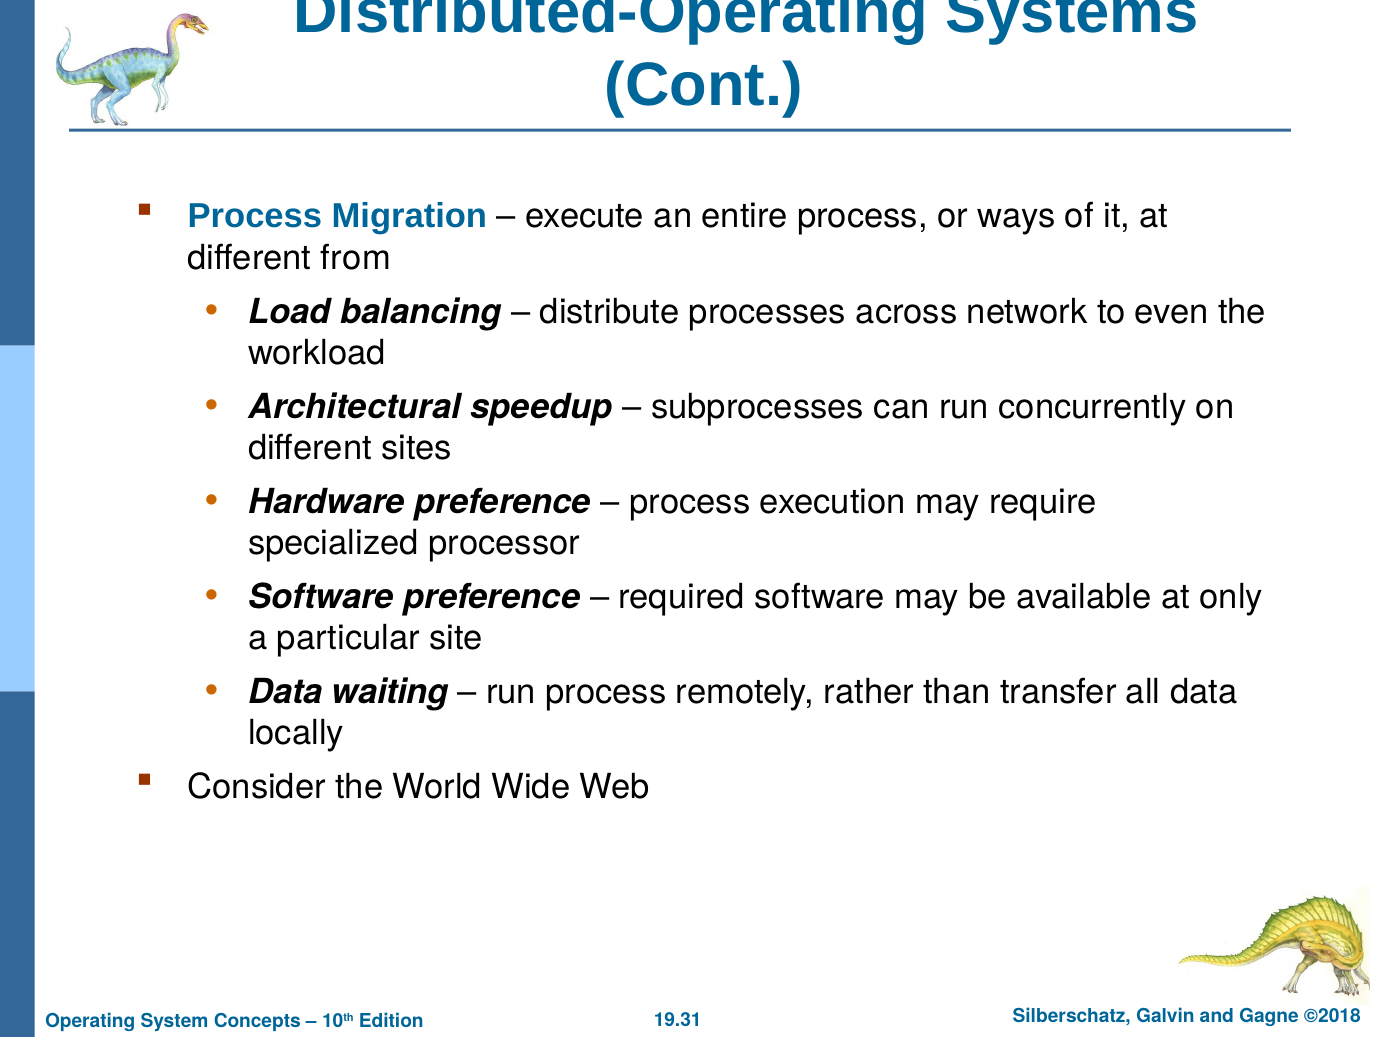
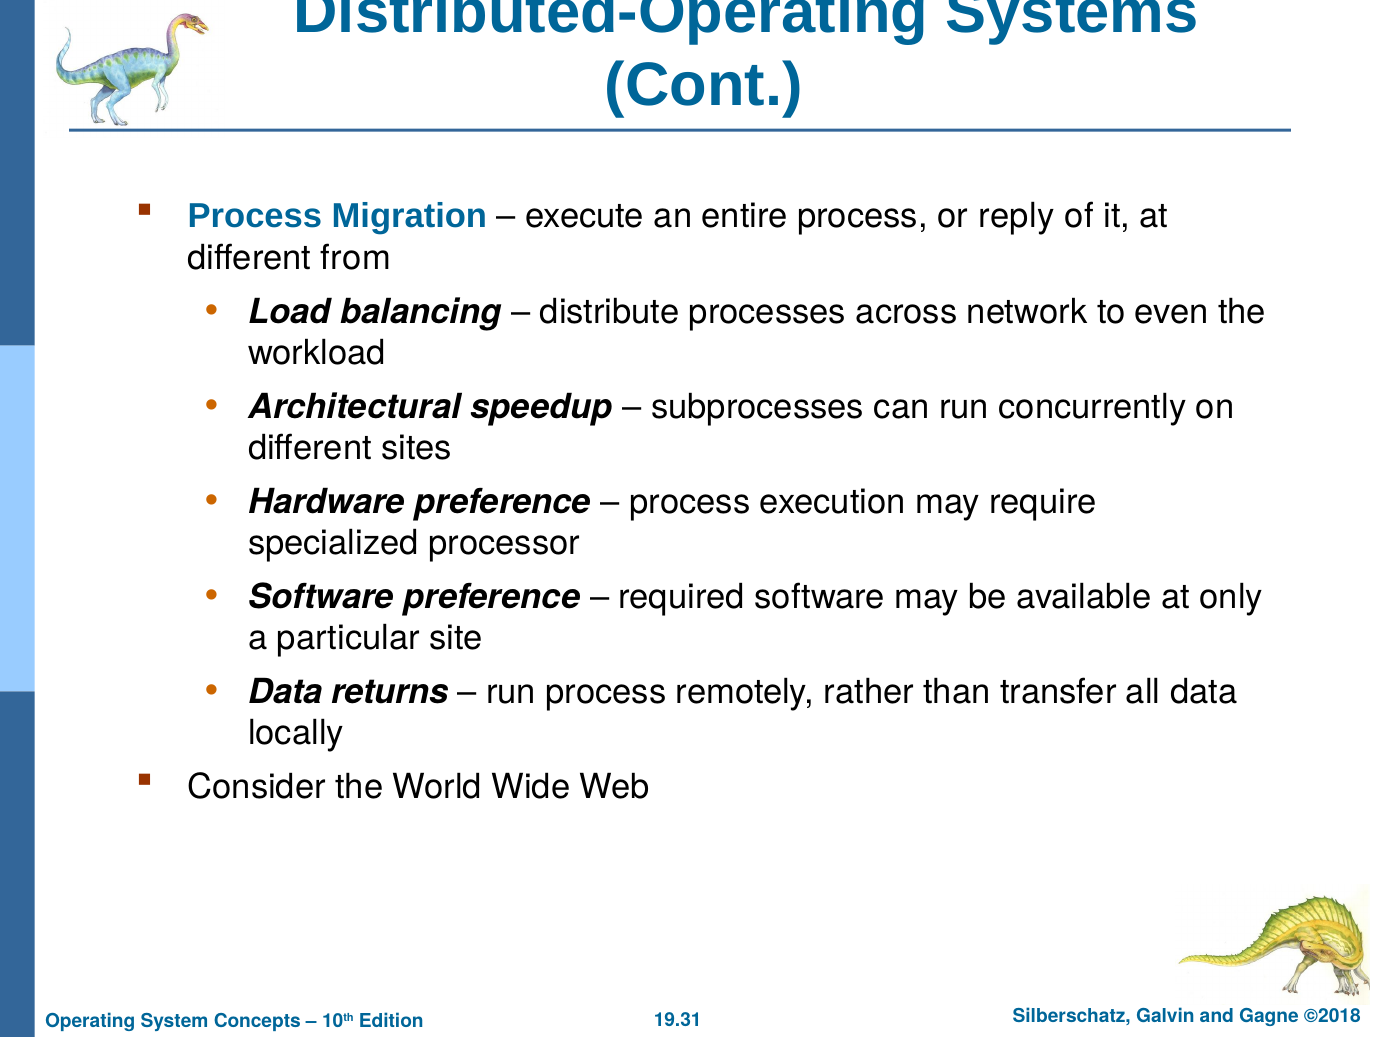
ways: ways -> reply
waiting: waiting -> returns
